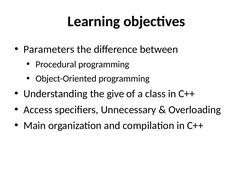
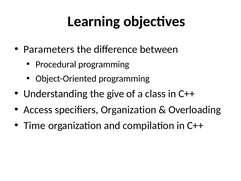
specifiers Unnecessary: Unnecessary -> Organization
Main: Main -> Time
